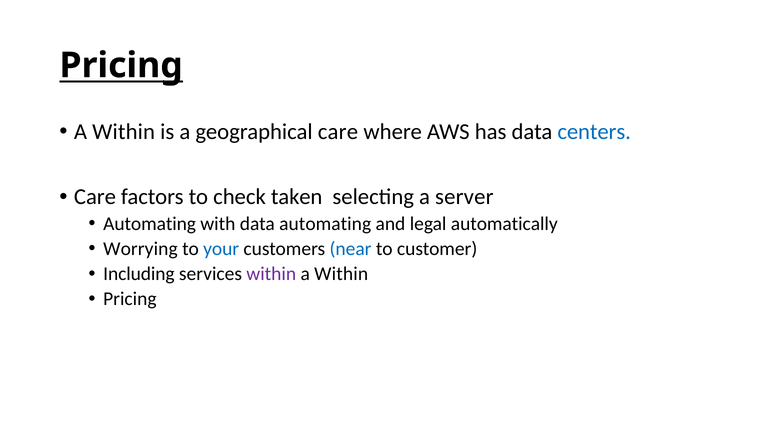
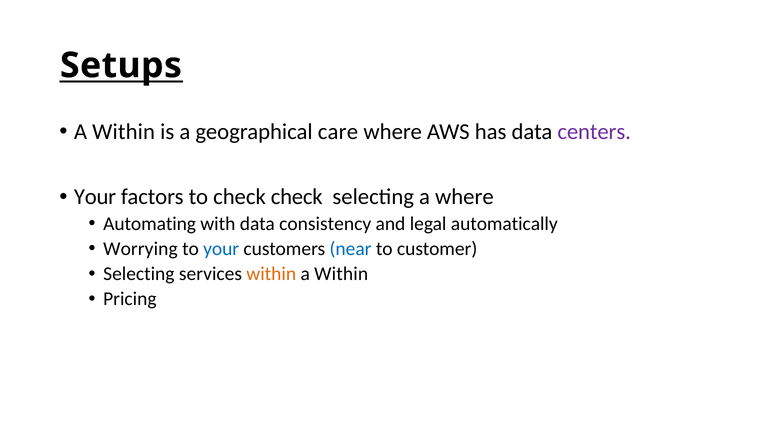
Pricing at (121, 65): Pricing -> Setups
centers colour: blue -> purple
Care at (95, 197): Care -> Your
check taken: taken -> check
a server: server -> where
data automating: automating -> consistency
Including at (139, 274): Including -> Selecting
within at (271, 274) colour: purple -> orange
